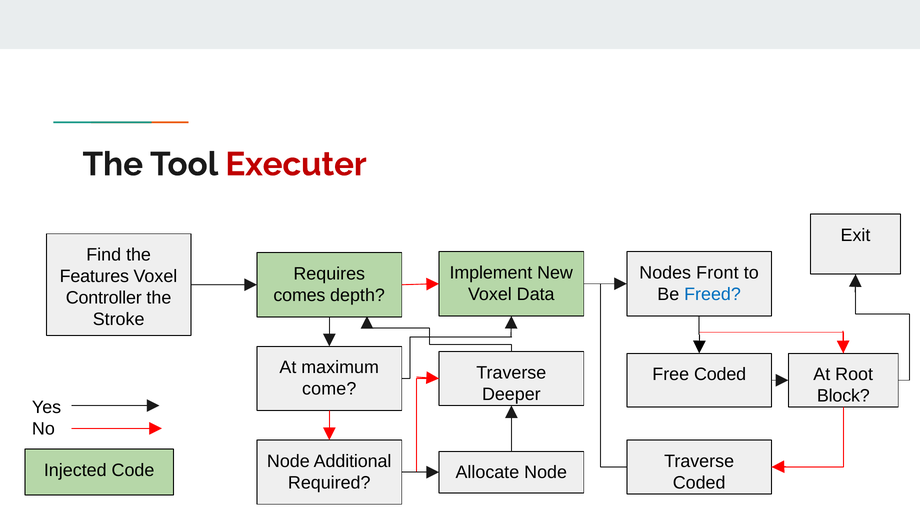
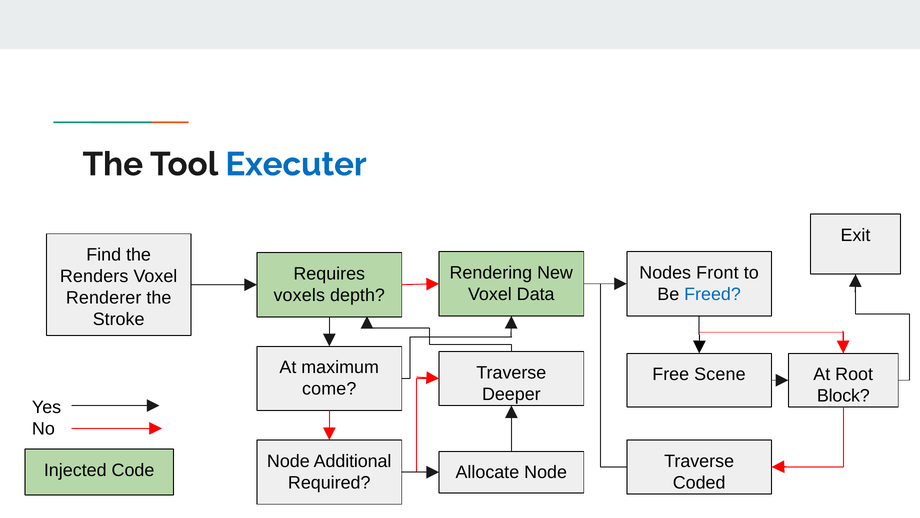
Executer colour: red -> blue
Implement: Implement -> Rendering
Features: Features -> Renders
comes: comes -> voxels
Controller: Controller -> Renderer
Free Coded: Coded -> Scene
